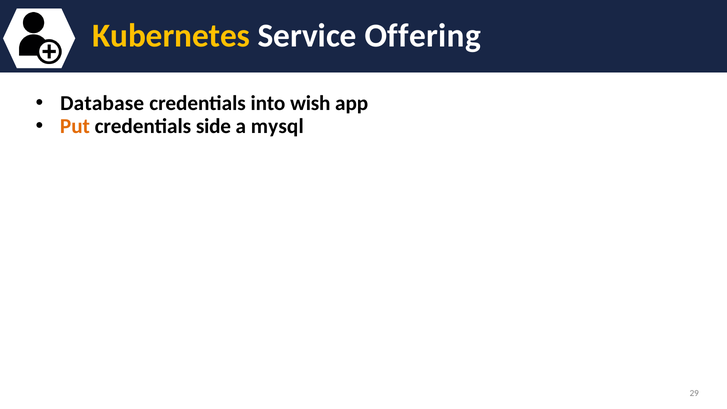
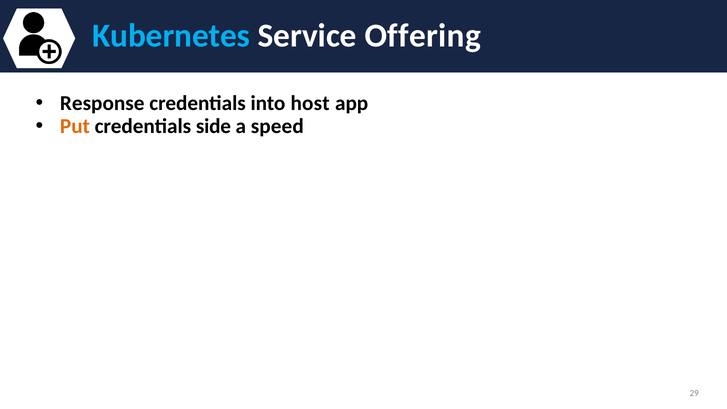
Kubernetes colour: yellow -> light blue
Database: Database -> Response
wish: wish -> host
mysql: mysql -> speed
